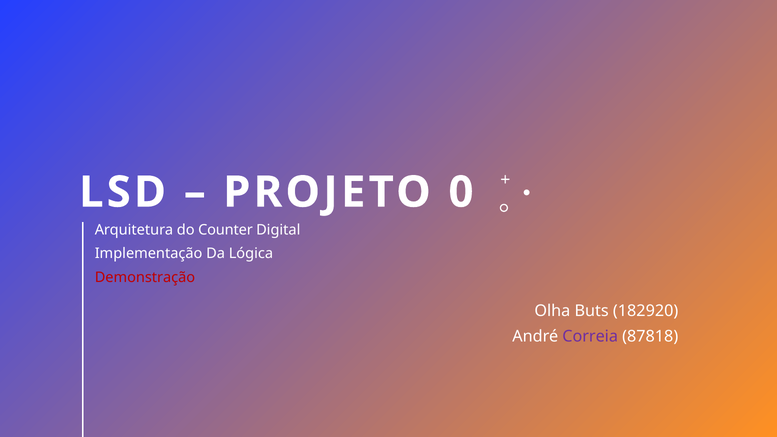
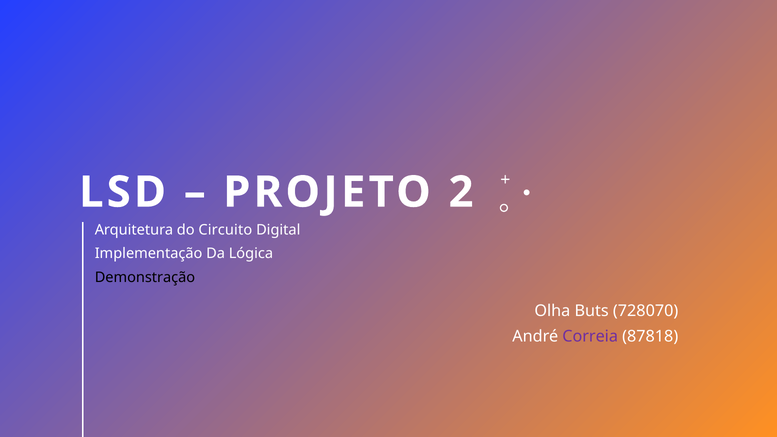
0: 0 -> 2
Counter: Counter -> Circuito
Demonstração colour: red -> black
182920: 182920 -> 728070
